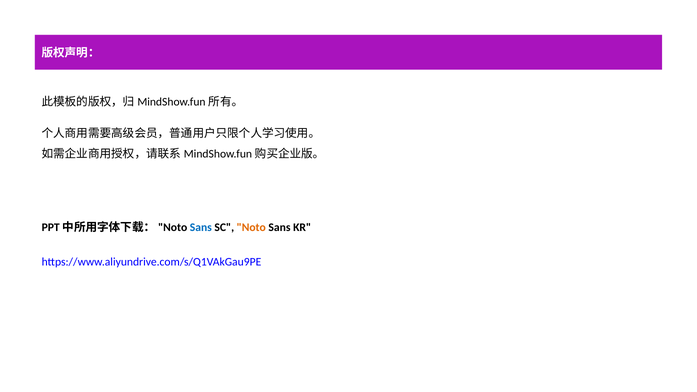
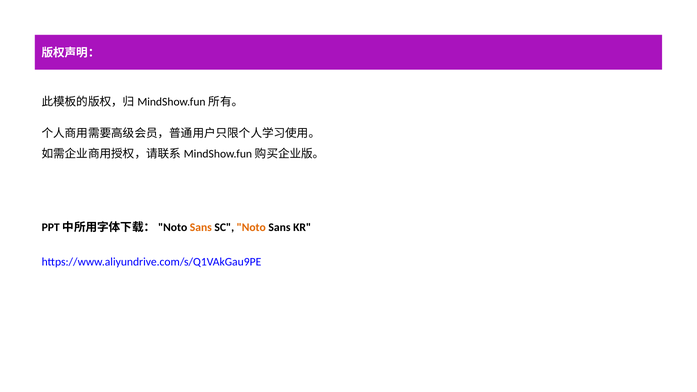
Sans at (201, 227) colour: blue -> orange
